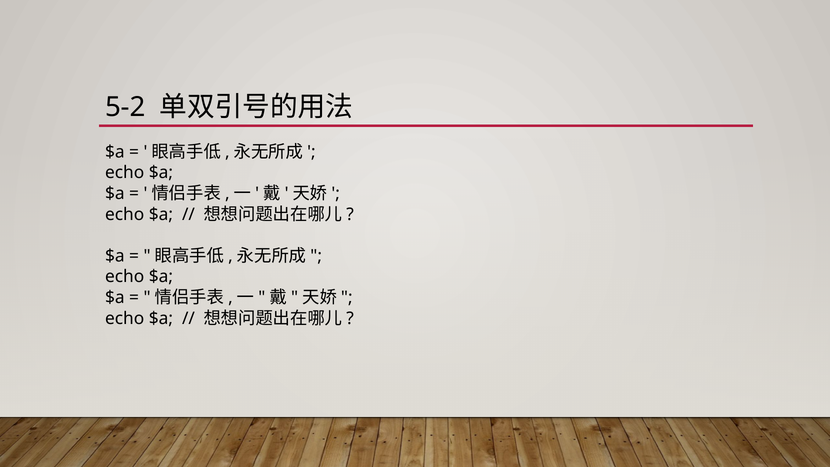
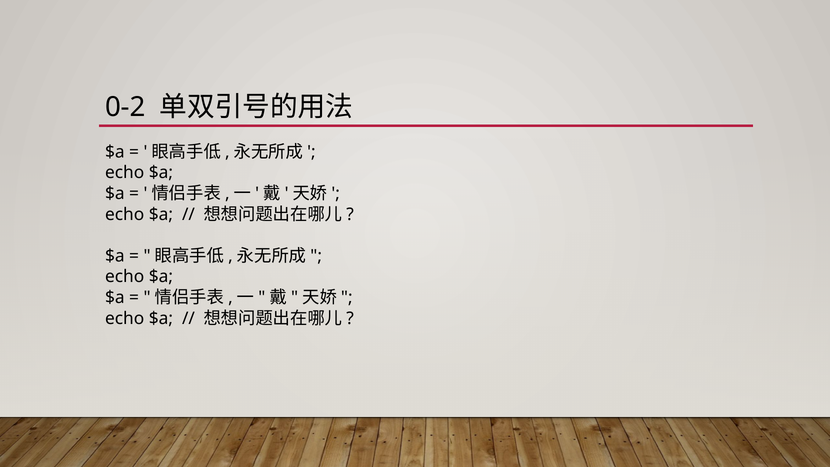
5-2: 5-2 -> 0-2
